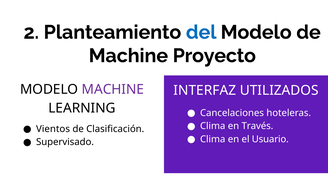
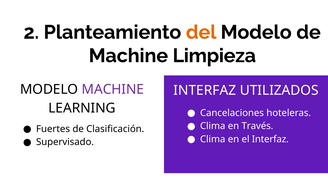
del colour: blue -> orange
Proyecto: Proyecto -> Limpieza
Vientos: Vientos -> Fuertes
el Usuario: Usuario -> Interfaz
